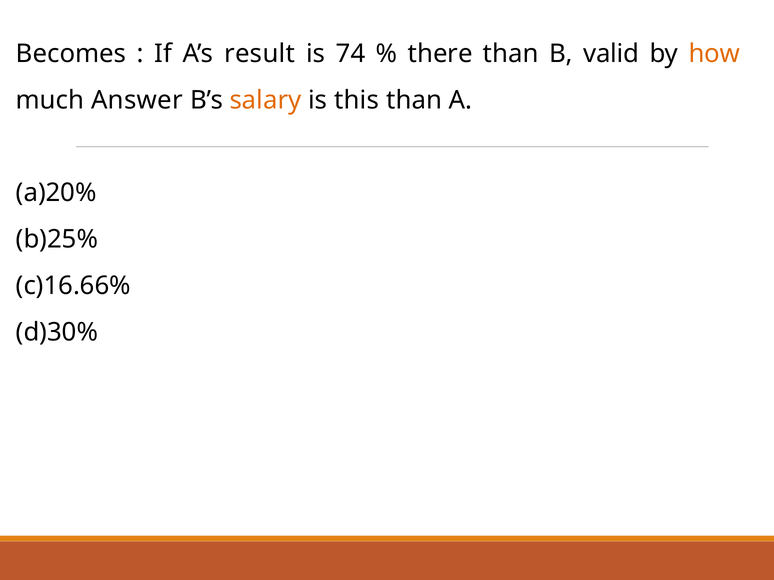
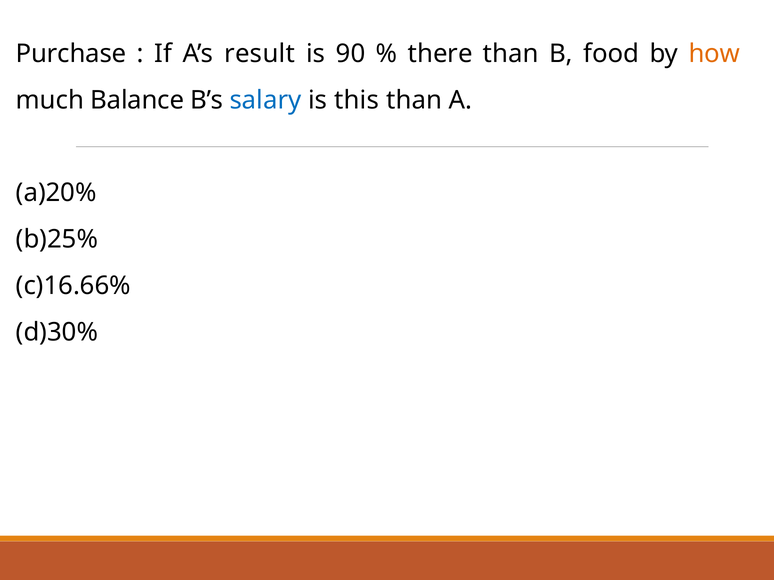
Becomes: Becomes -> Purchase
74: 74 -> 90
valid: valid -> food
Answer: Answer -> Balance
salary colour: orange -> blue
